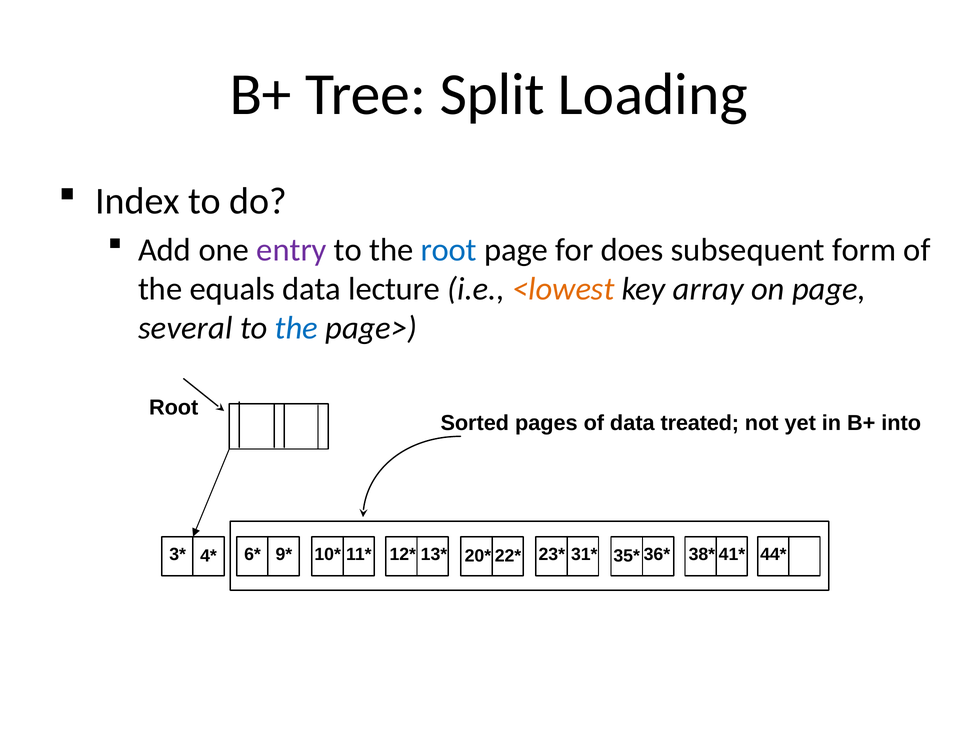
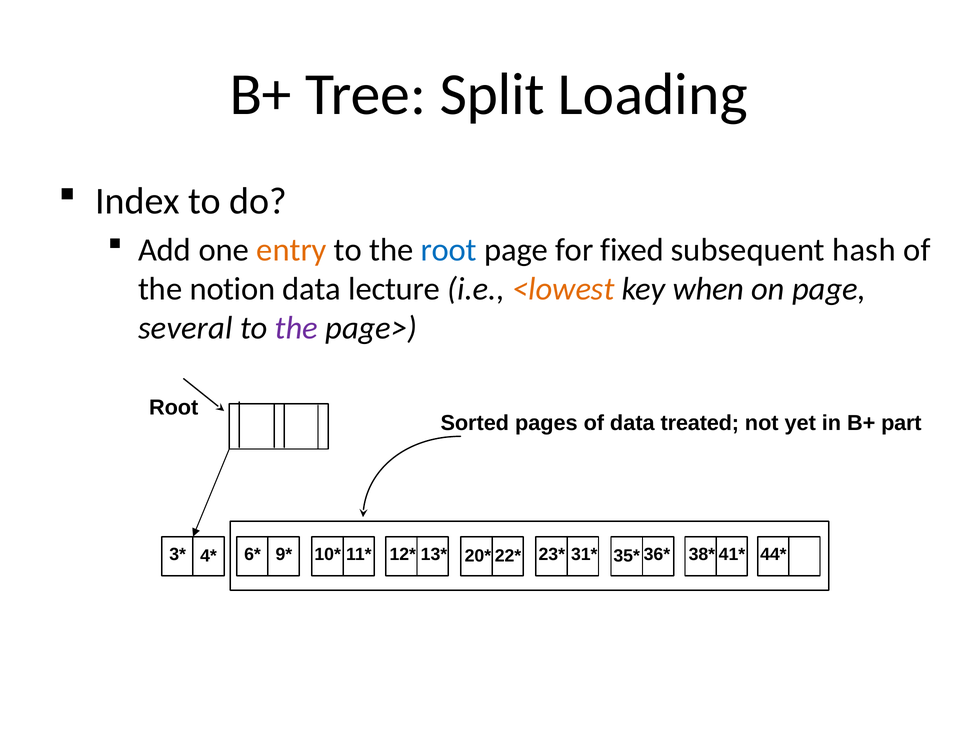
entry colour: purple -> orange
does: does -> fixed
form: form -> hash
equals: equals -> notion
array: array -> when
the at (296, 328) colour: blue -> purple
into: into -> part
